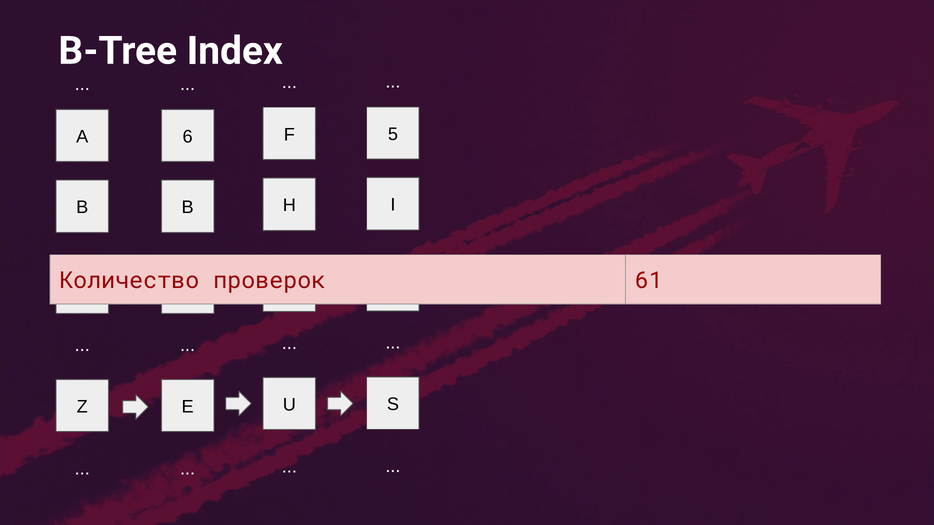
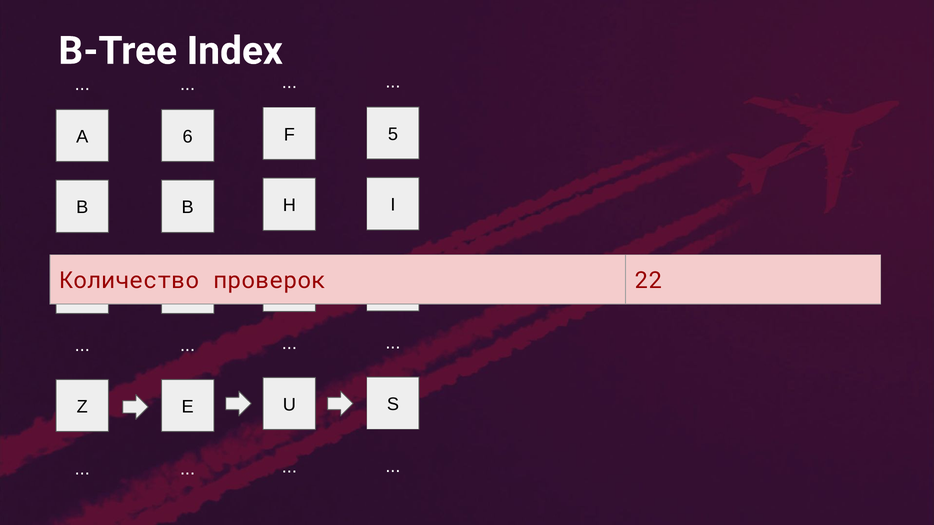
61: 61 -> 22
